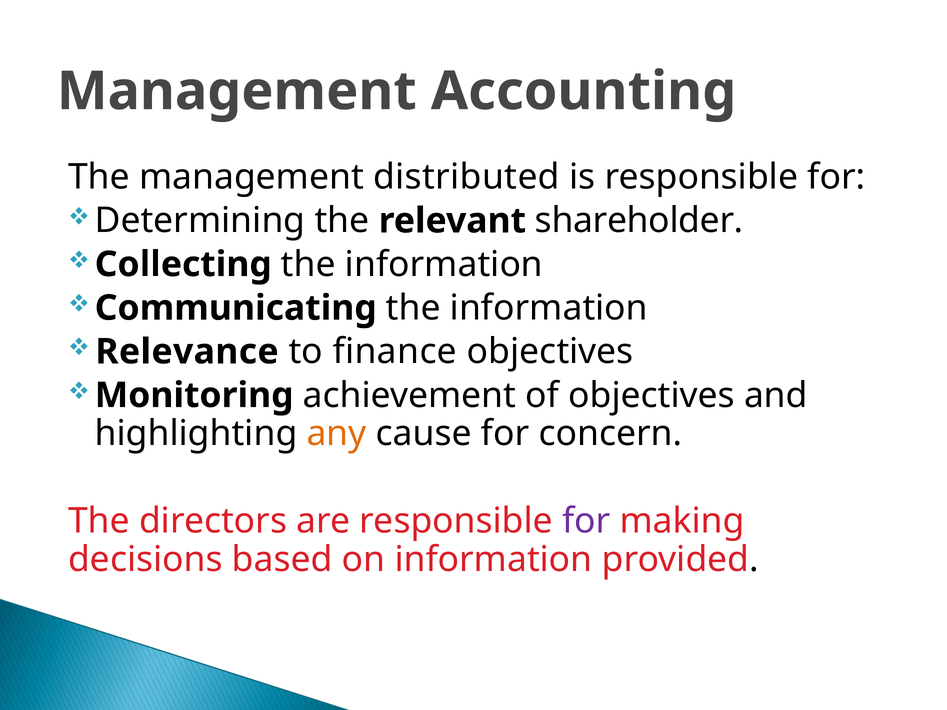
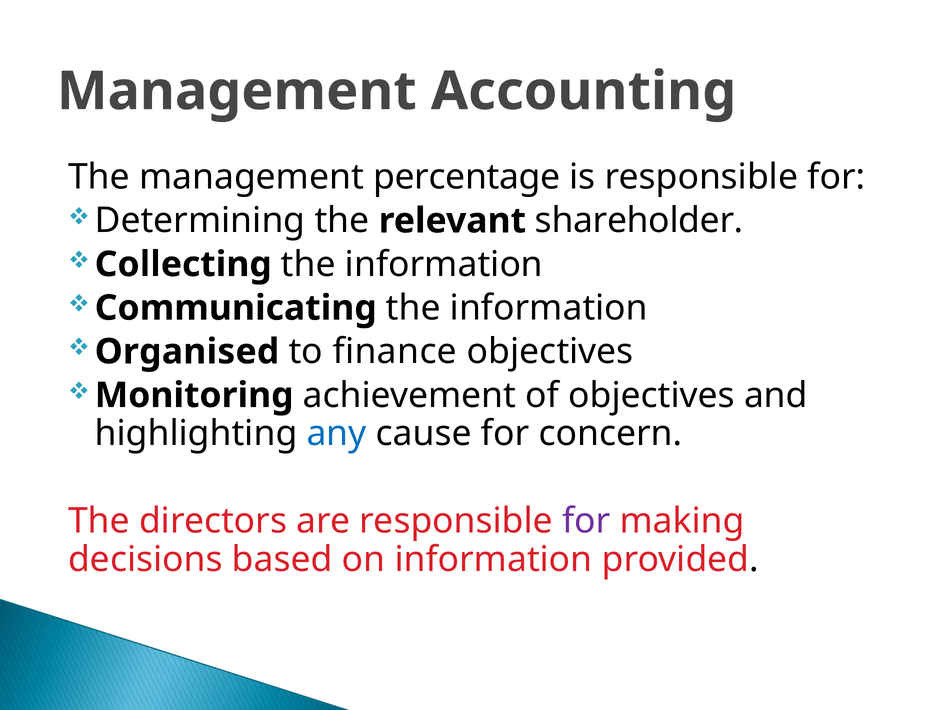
distributed: distributed -> percentage
Relevance: Relevance -> Organised
any colour: orange -> blue
